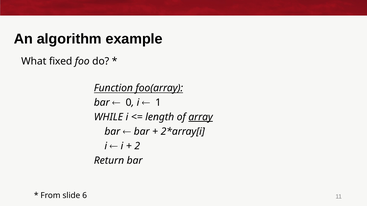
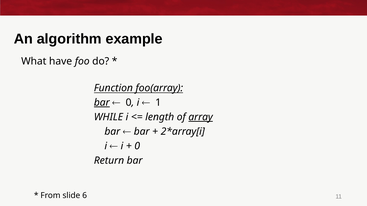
fixed: fixed -> have
bar at (102, 103) underline: none -> present
2: 2 -> 0
